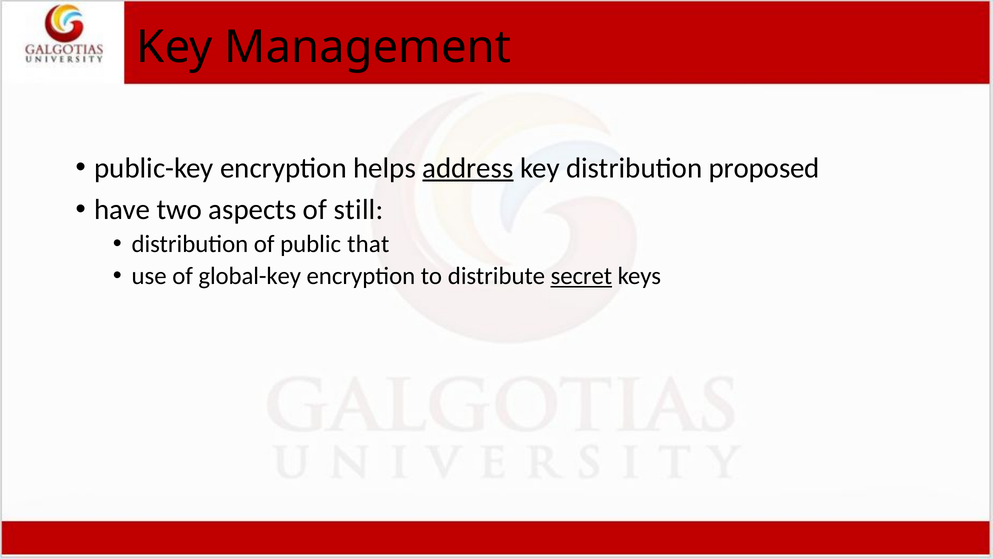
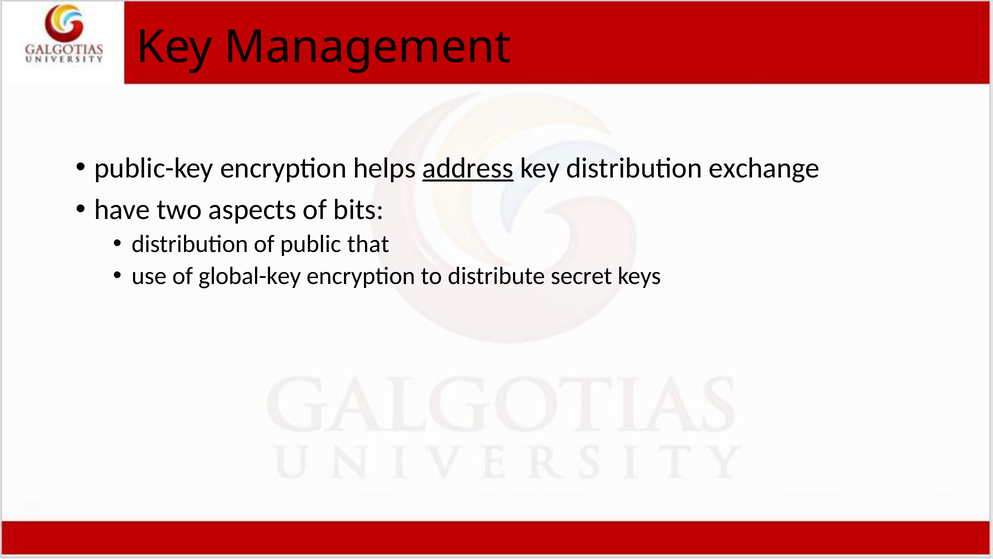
proposed: proposed -> exchange
still: still -> bits
secret underline: present -> none
